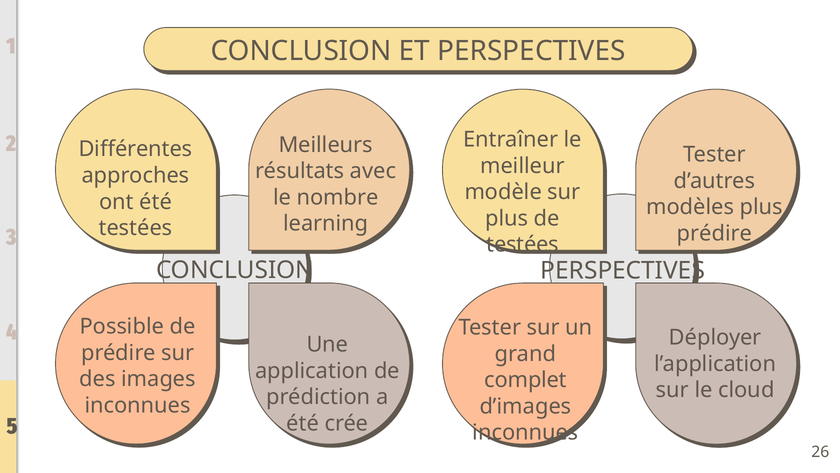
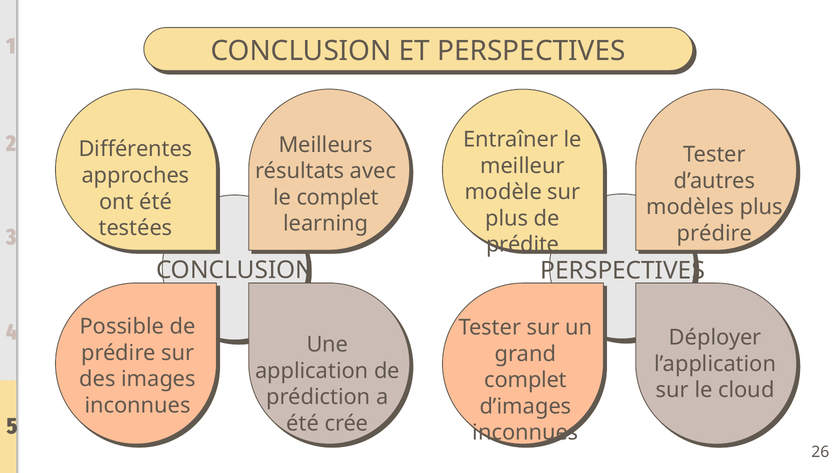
le nombre: nombre -> complet
testées at (523, 245): testées -> prédite
